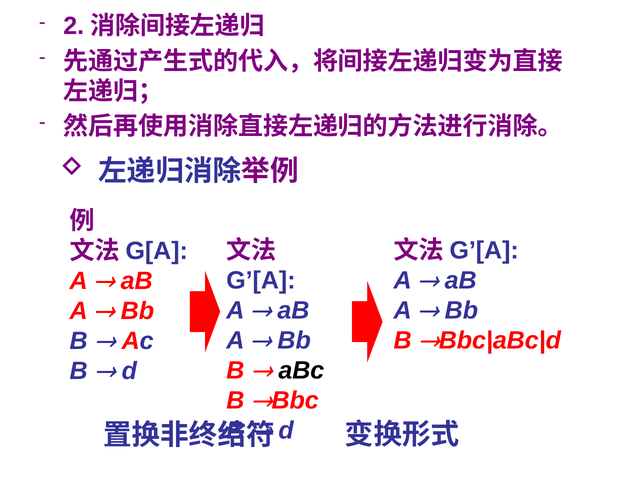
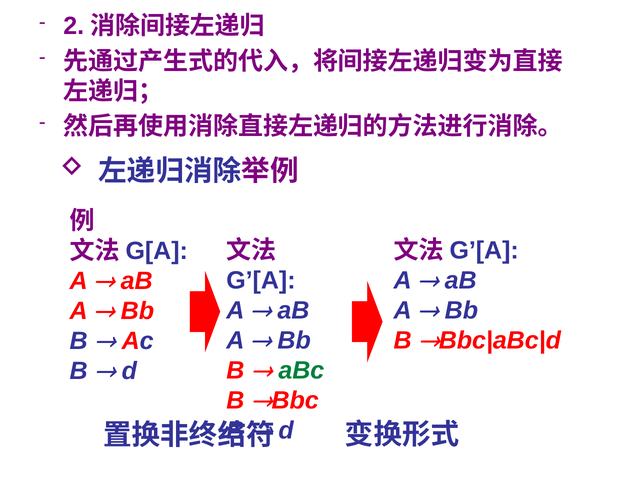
aBc colour: black -> green
